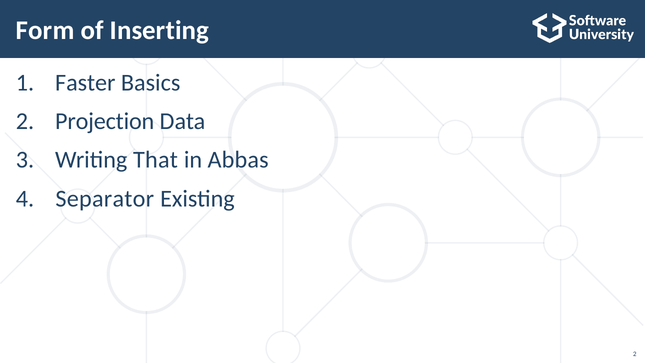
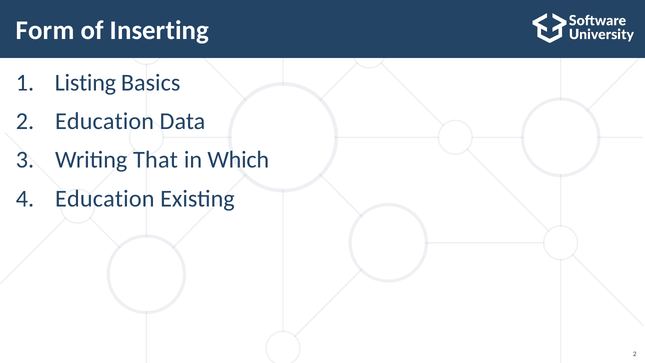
Faster: Faster -> Listing
Projection at (105, 121): Projection -> Education
Abbas: Abbas -> Which
Separator at (105, 198): Separator -> Education
